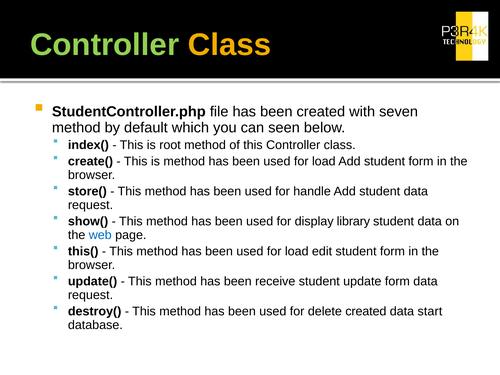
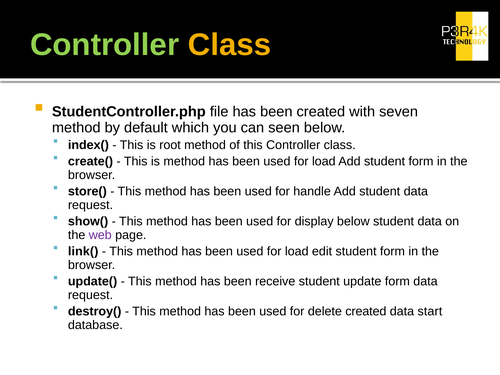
display library: library -> below
web colour: blue -> purple
this(: this( -> link(
